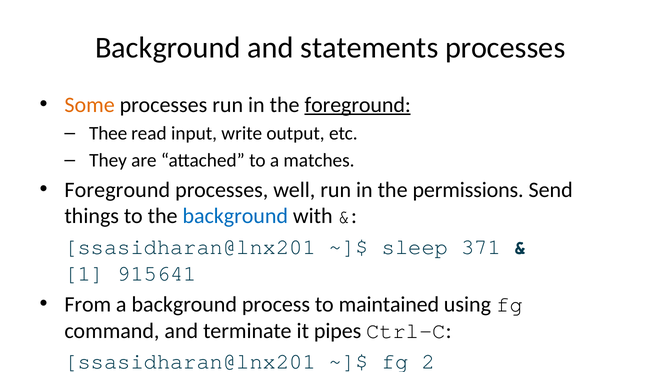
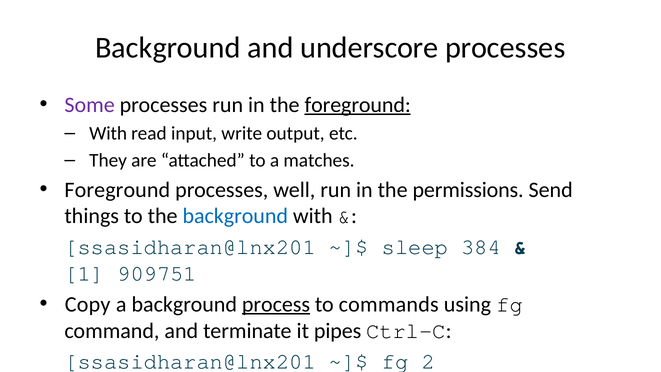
statements: statements -> underscore
Some colour: orange -> purple
Thee at (108, 133): Thee -> With
371: 371 -> 384
915641: 915641 -> 909751
From: From -> Copy
process underline: none -> present
maintained: maintained -> commands
